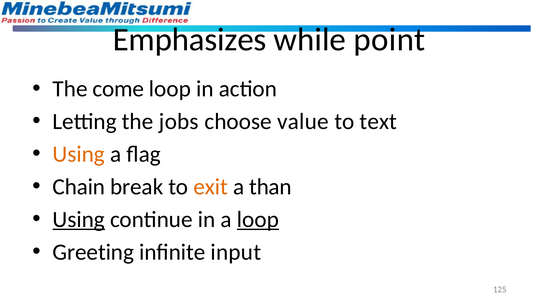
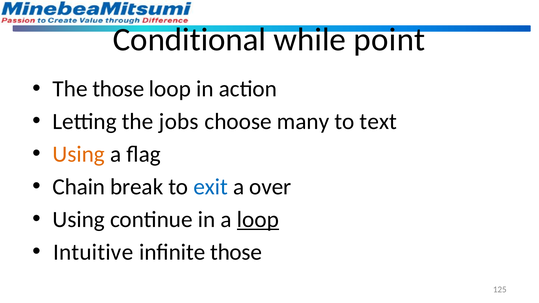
Emphasizes: Emphasizes -> Conditional
The come: come -> those
value: value -> many
exit colour: orange -> blue
than: than -> over
Using at (79, 220) underline: present -> none
Greeting: Greeting -> Intuitive
infinite input: input -> those
